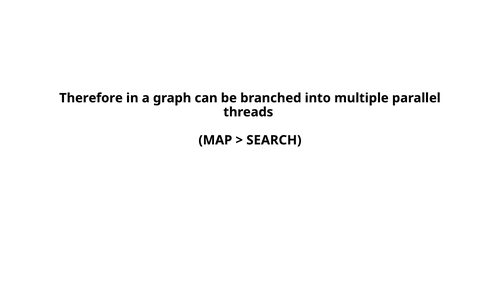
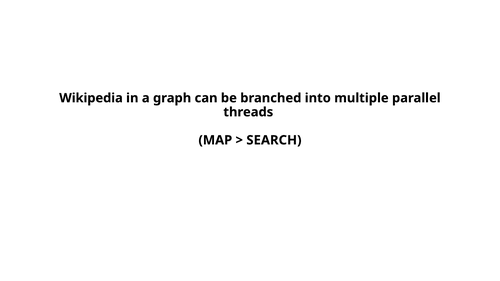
Therefore: Therefore -> Wikipedia
